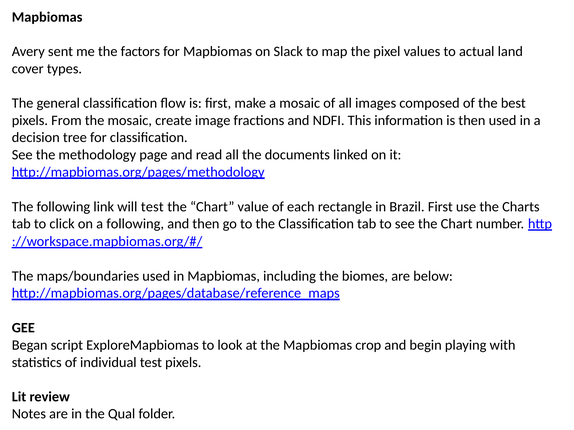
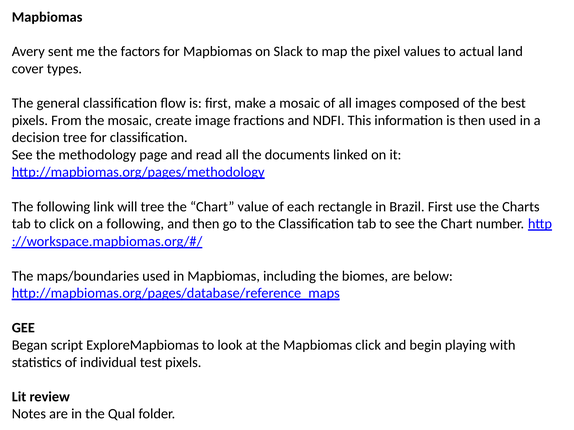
will test: test -> tree
Mapbiomas crop: crop -> click
